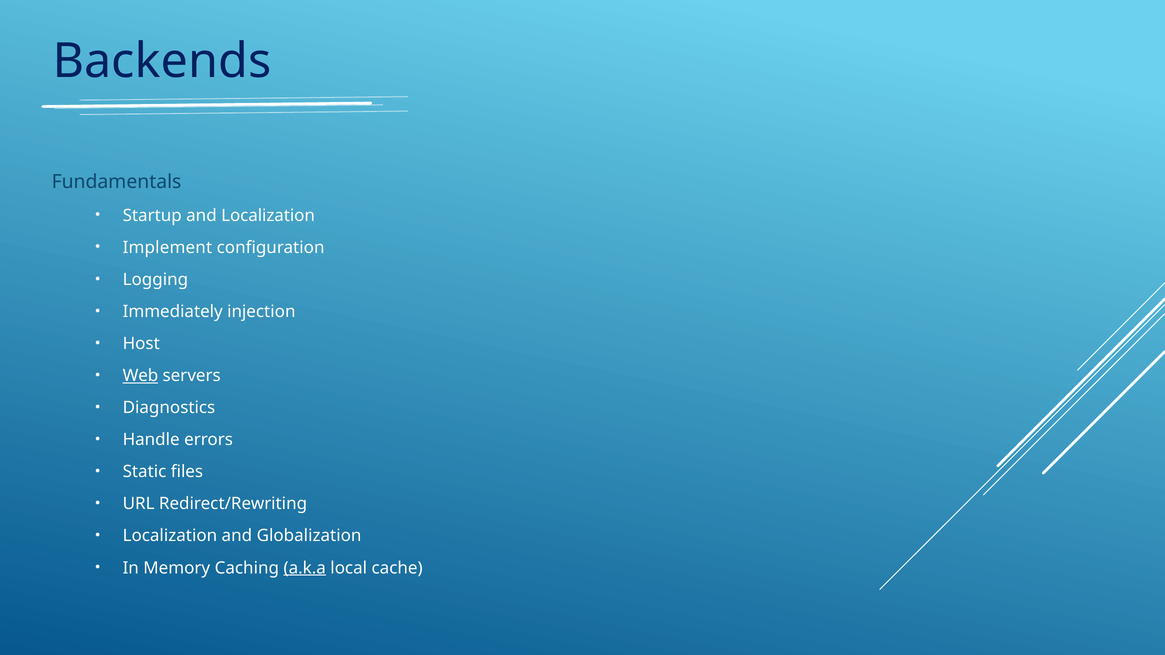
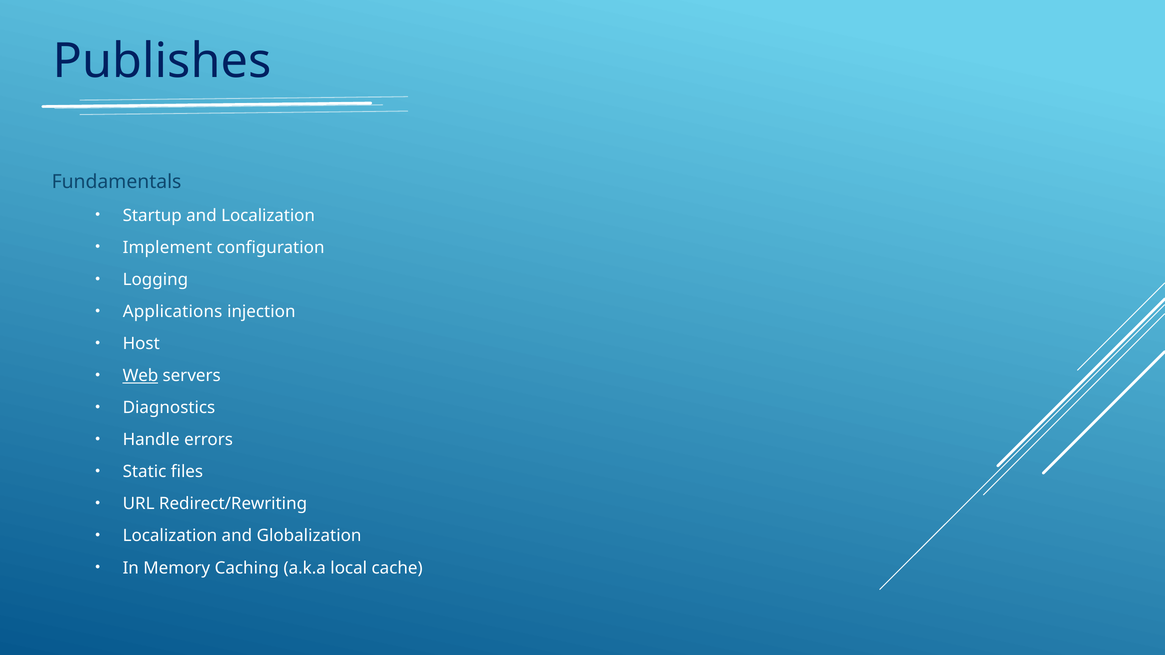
Backends: Backends -> Publishes
Immediately: Immediately -> Applications
a.k.a underline: present -> none
